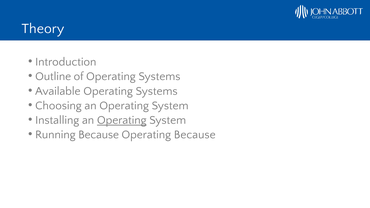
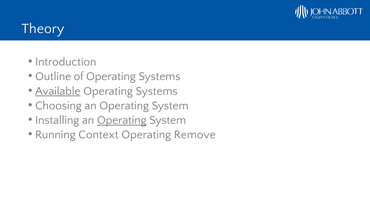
Available underline: none -> present
Running Because: Because -> Context
Operating Because: Because -> Remove
